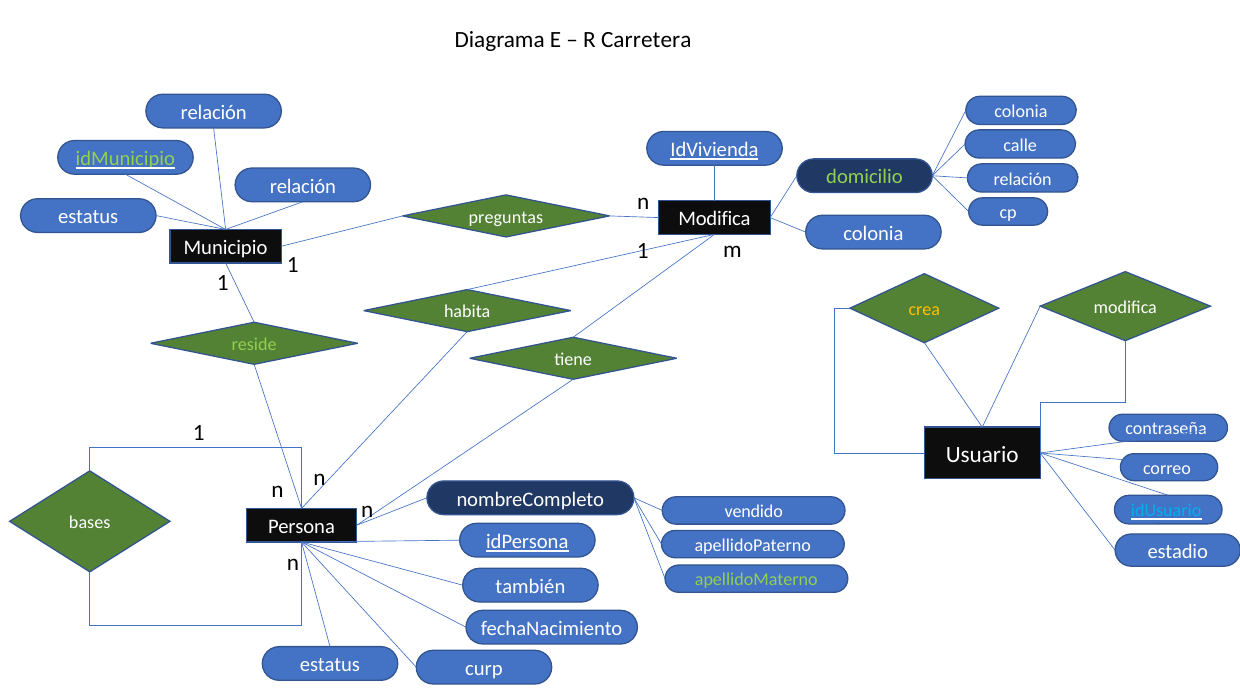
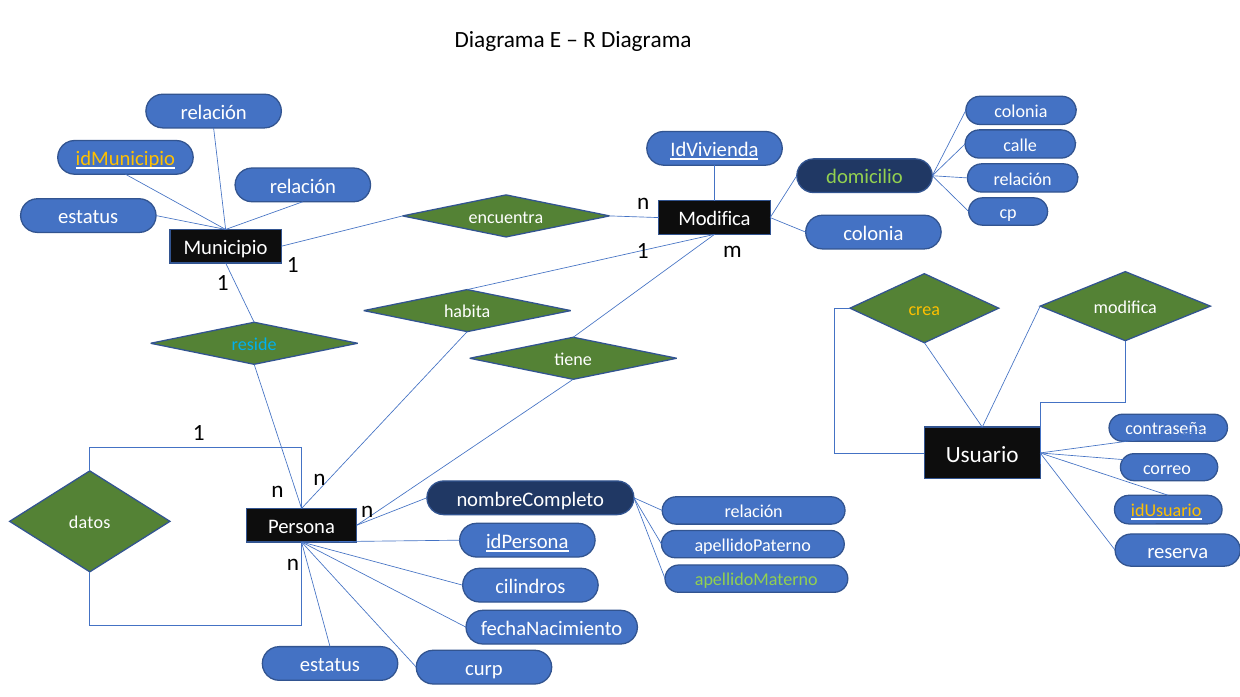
R Carretera: Carretera -> Diagrama
idMunicipio colour: light green -> yellow
preguntas: preguntas -> encuentra
reside colour: light green -> light blue
idUsuario colour: light blue -> yellow
vendido at (754, 512): vendido -> relación
bases: bases -> datos
estadio: estadio -> reserva
también: también -> cilindros
